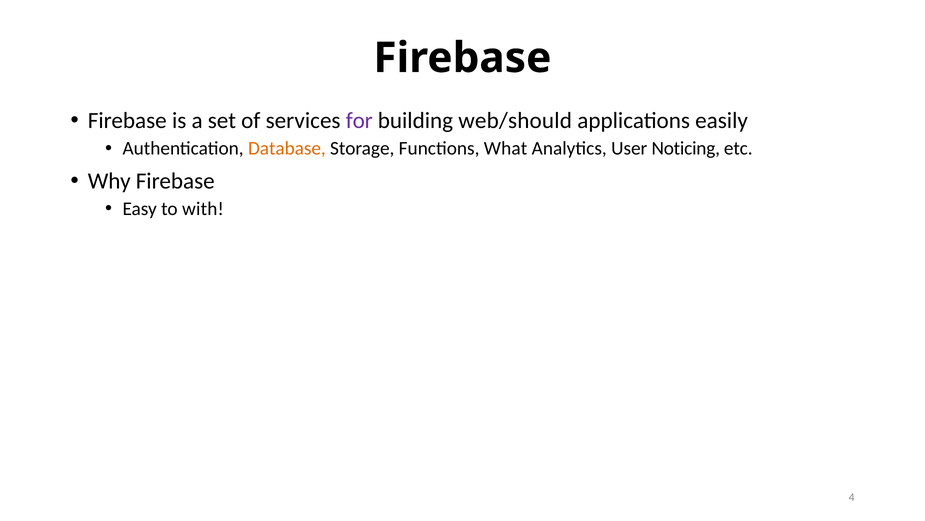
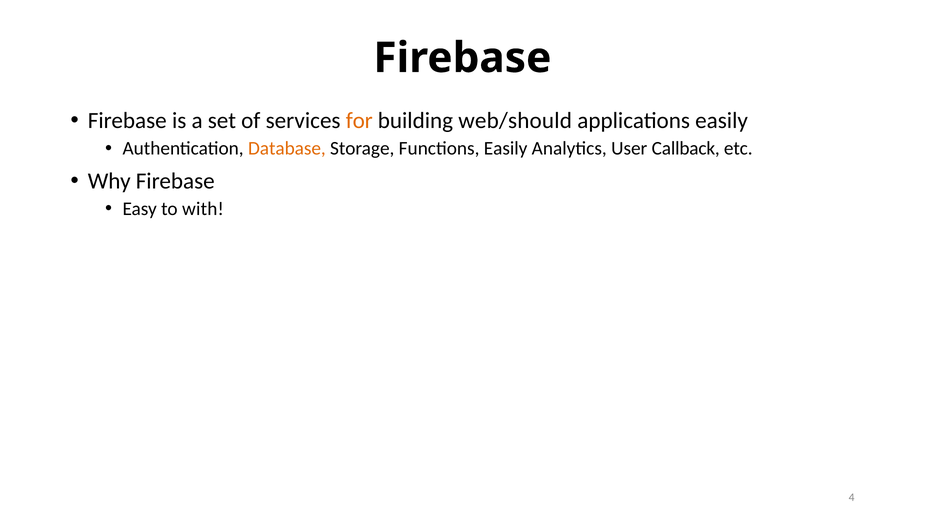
for colour: purple -> orange
Functions What: What -> Easily
Noticing: Noticing -> Callback
